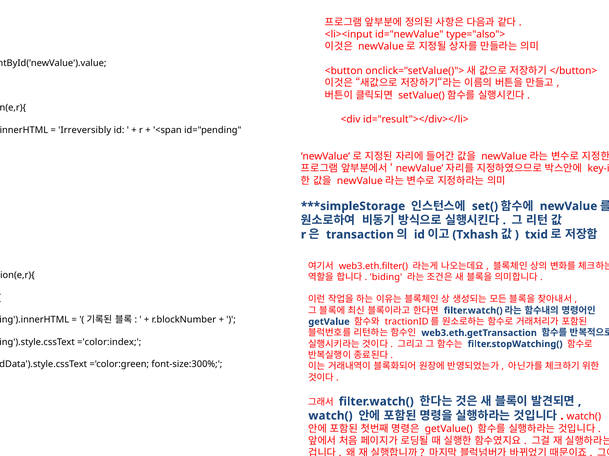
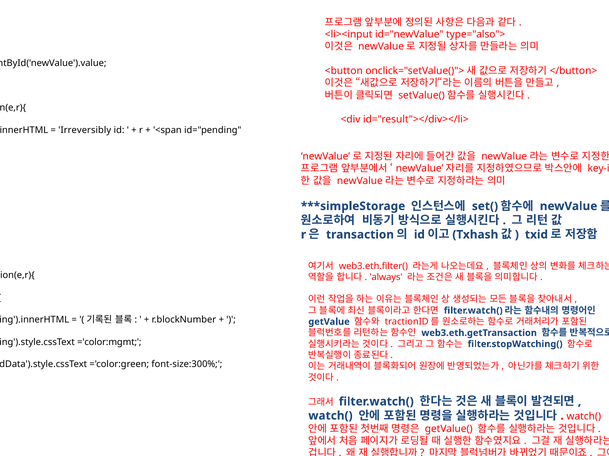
biding: biding -> always
='color:index: ='color:index -> ='color:mgmt
